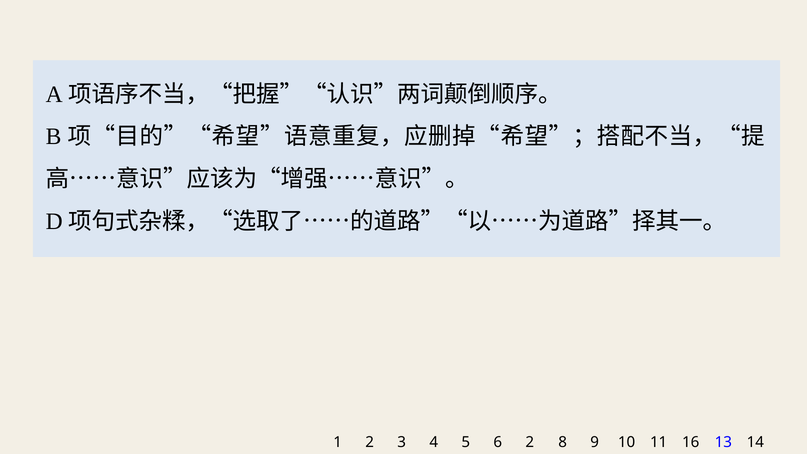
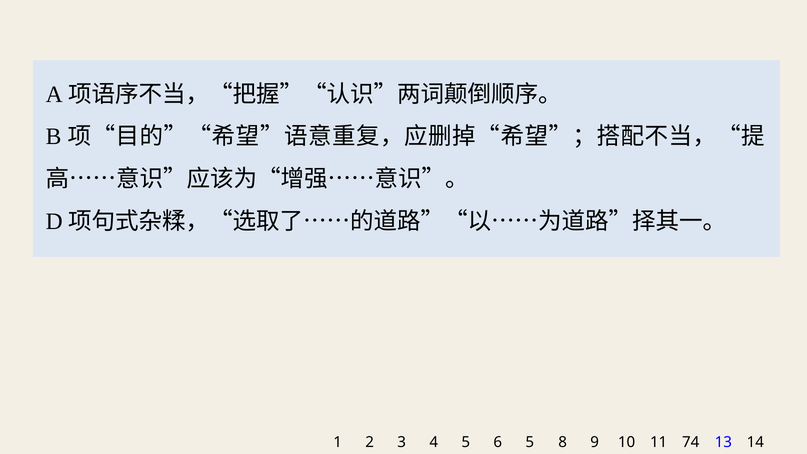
6 2: 2 -> 5
16: 16 -> 74
